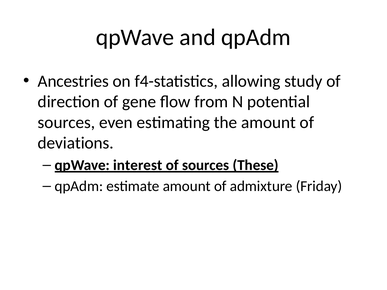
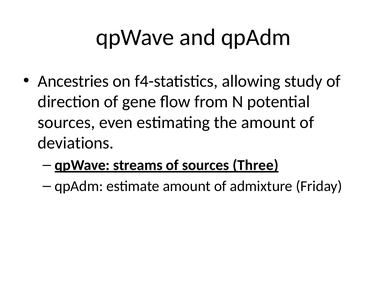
interest: interest -> streams
These: These -> Three
